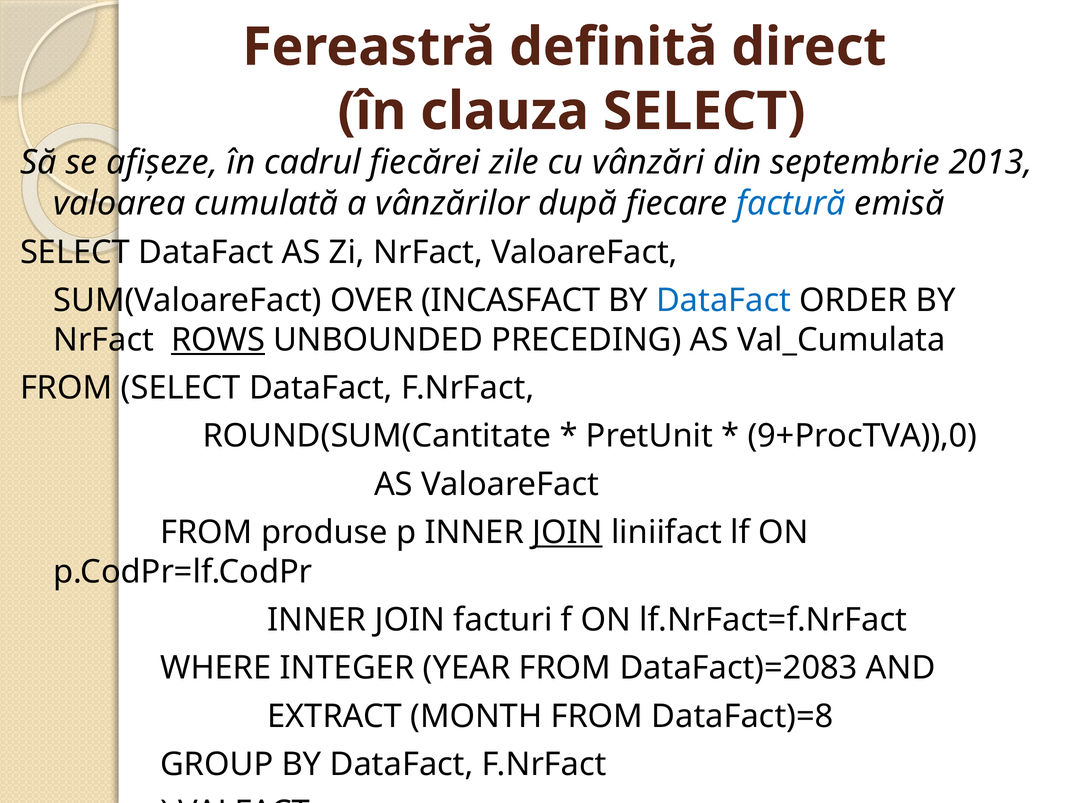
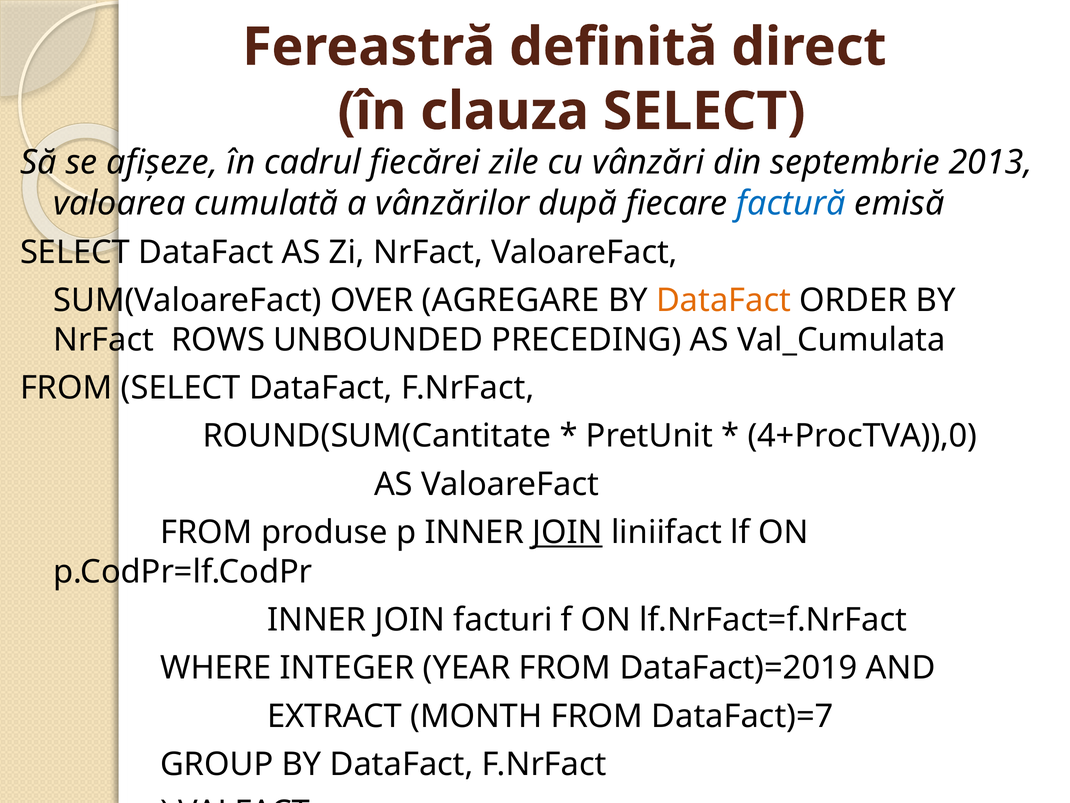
INCASFACT: INCASFACT -> AGREGARE
DataFact at (724, 300) colour: blue -> orange
ROWS underline: present -> none
9+ProcTVA)),0: 9+ProcTVA)),0 -> 4+ProcTVA)),0
DataFact)=2083: DataFact)=2083 -> DataFact)=2019
DataFact)=8: DataFact)=8 -> DataFact)=7
